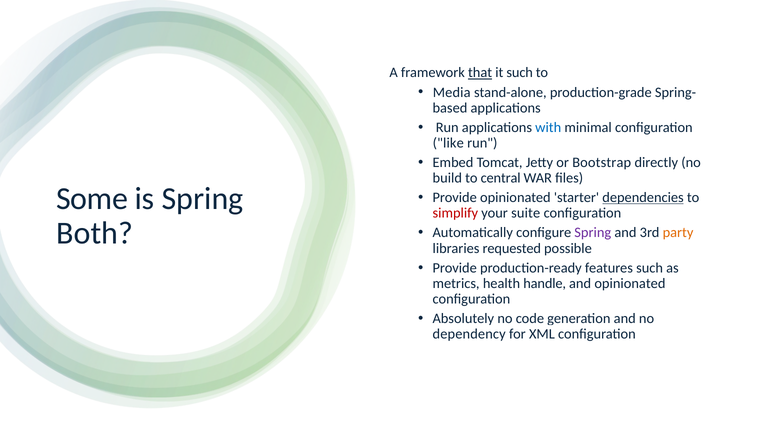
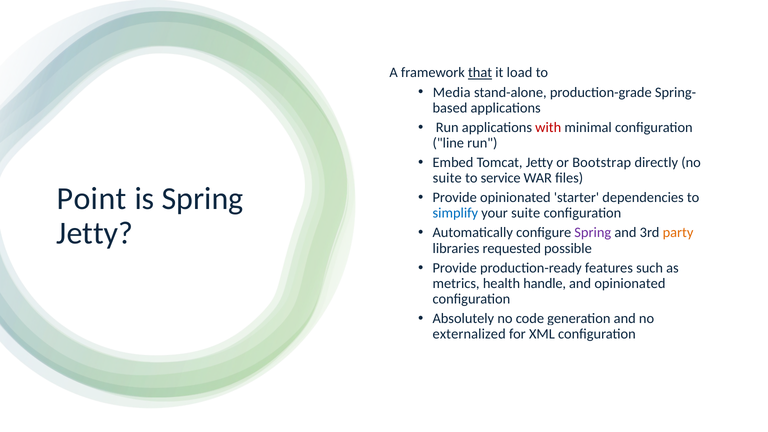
it such: such -> load
with colour: blue -> red
like: like -> line
build at (447, 178): build -> suite
central: central -> service
Some: Some -> Point
dependencies underline: present -> none
simplify colour: red -> blue
Both at (95, 233): Both -> Jetty
dependency: dependency -> externalized
